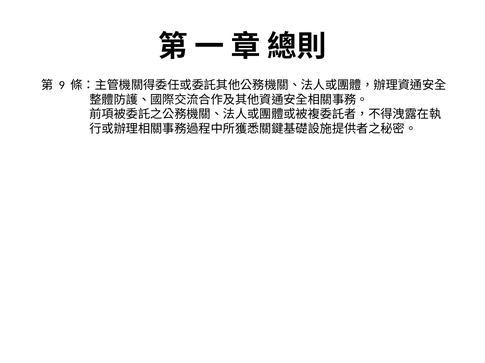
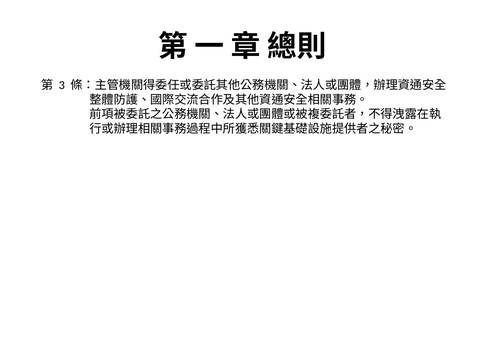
9: 9 -> 3
